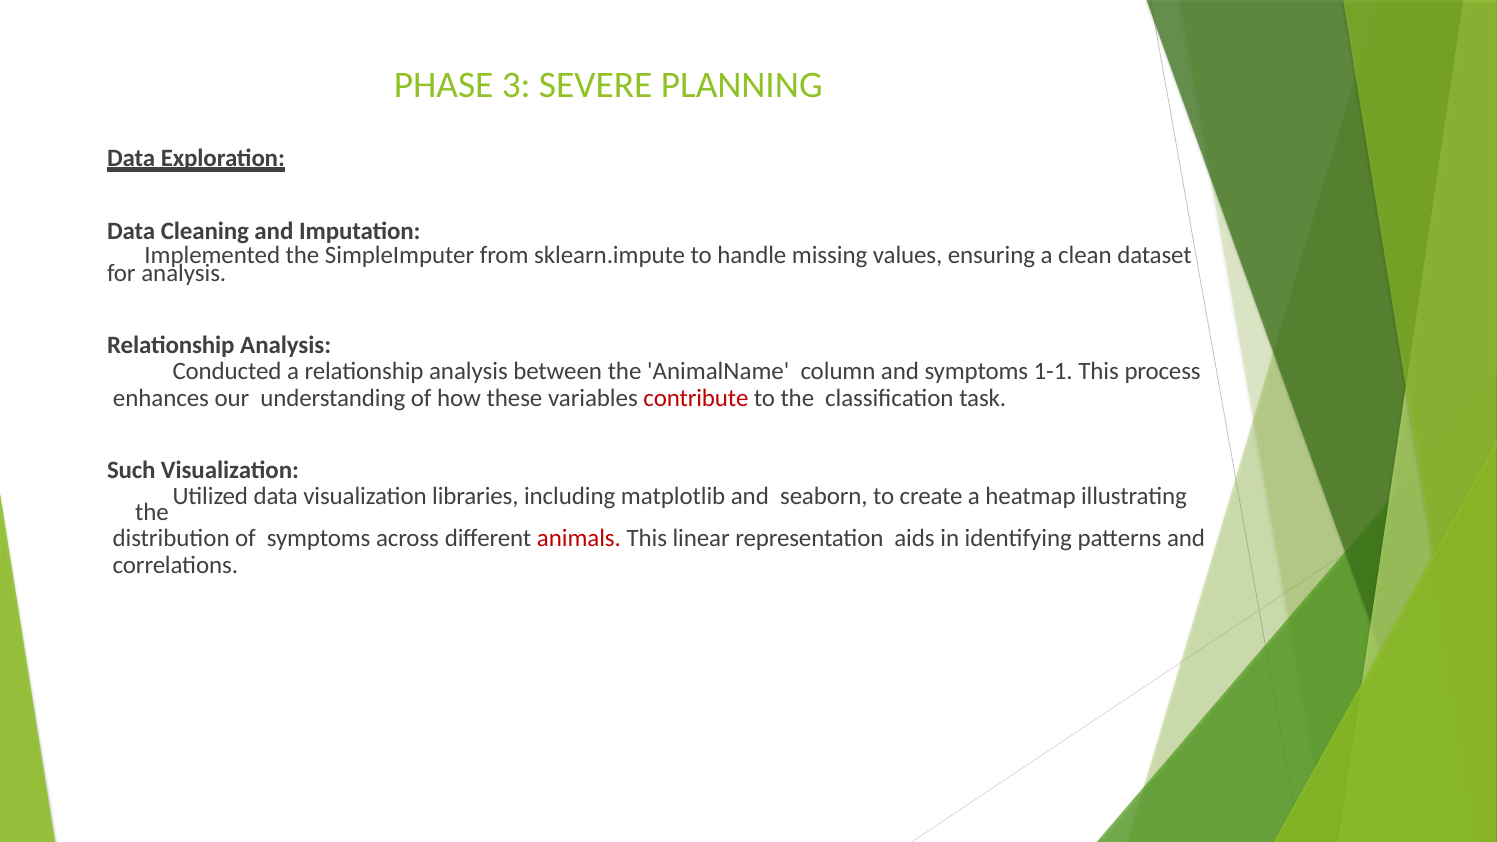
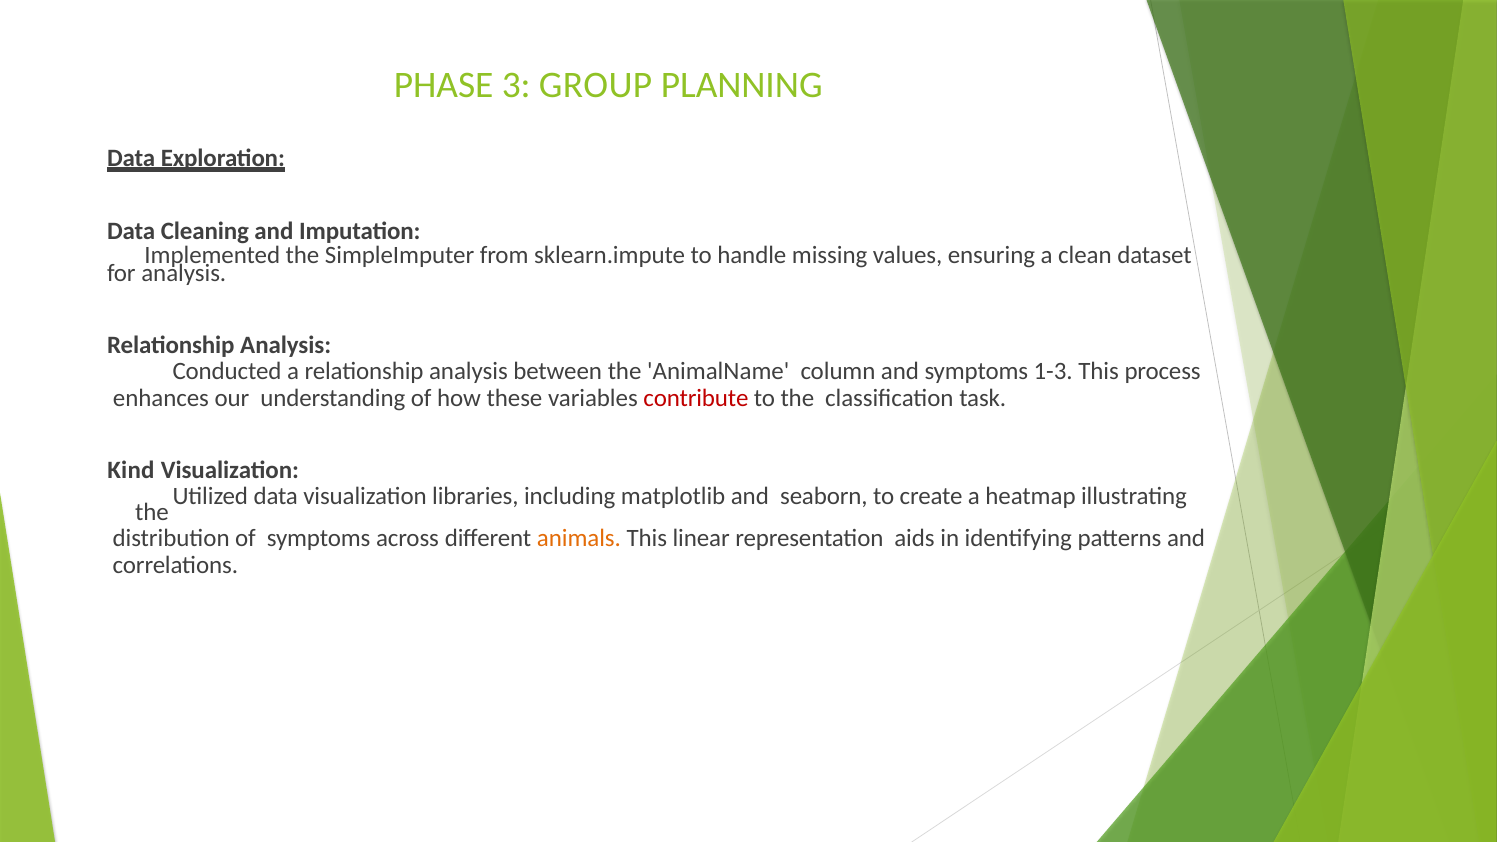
SEVERE: SEVERE -> GROUP
1-1: 1-1 -> 1-3
Such: Such -> Kind
animals colour: red -> orange
